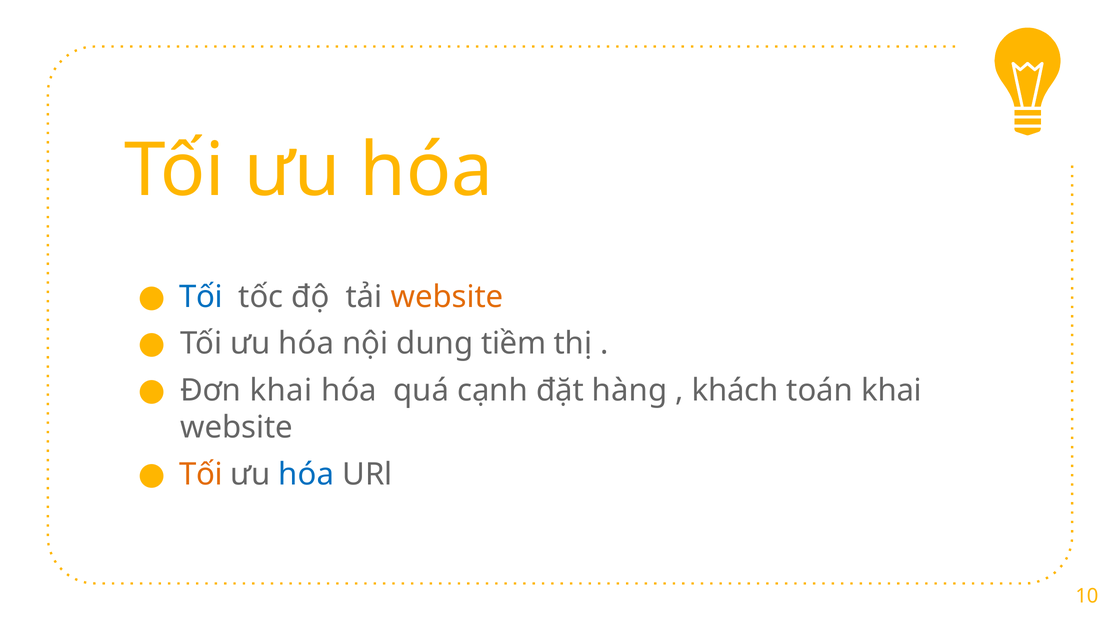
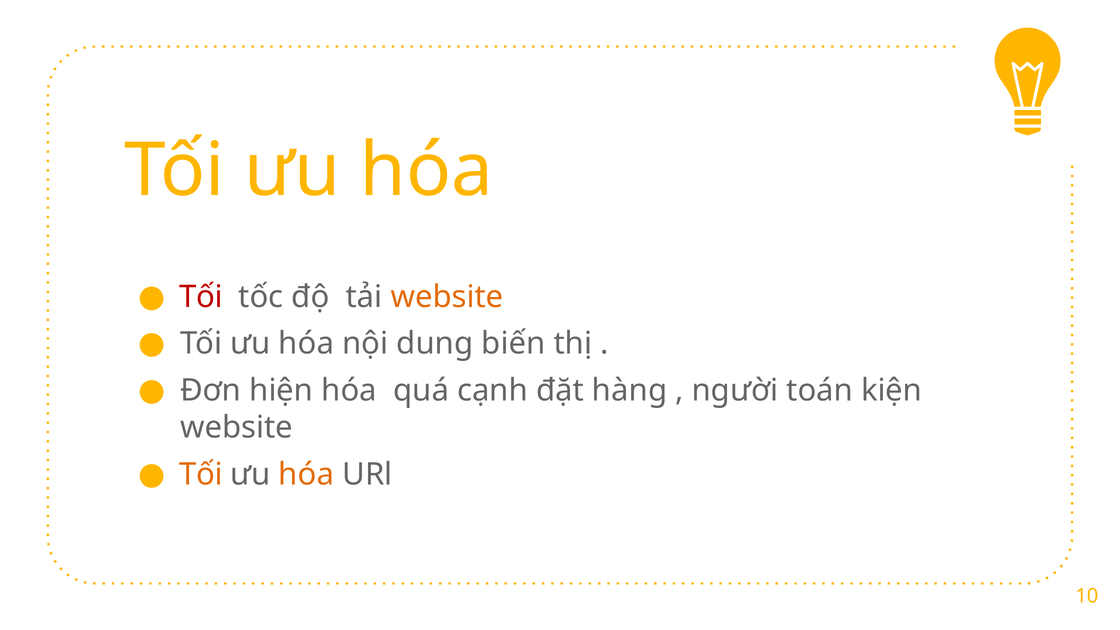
Tối at (201, 297) colour: blue -> red
tiềm: tiềm -> biến
Đơn khai: khai -> hiện
khách: khách -> người
toán khai: khai -> kiện
hóa at (306, 474) colour: blue -> orange
